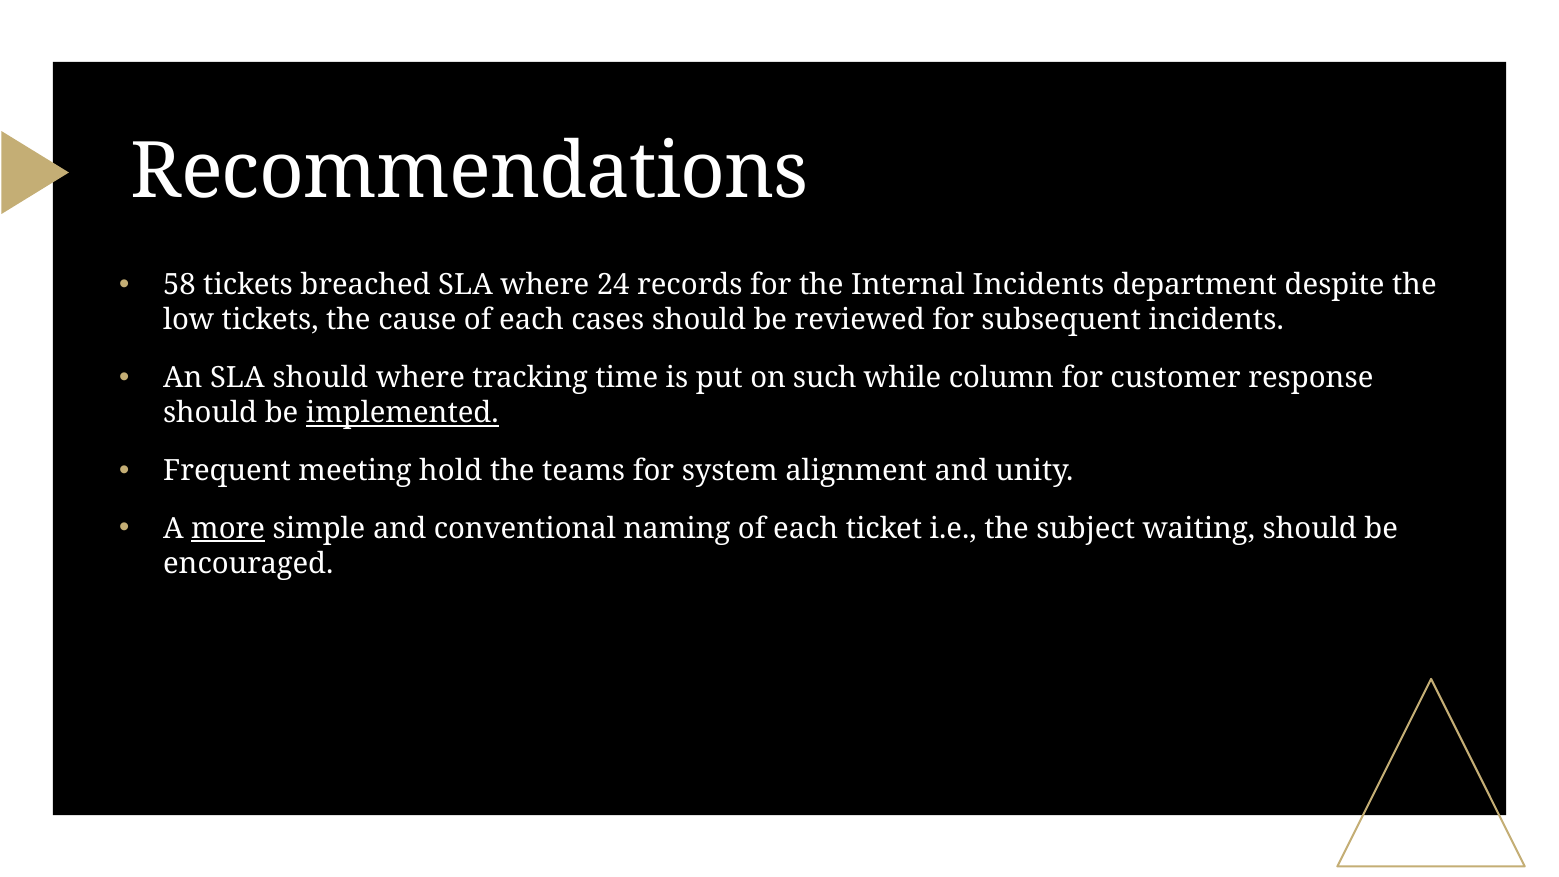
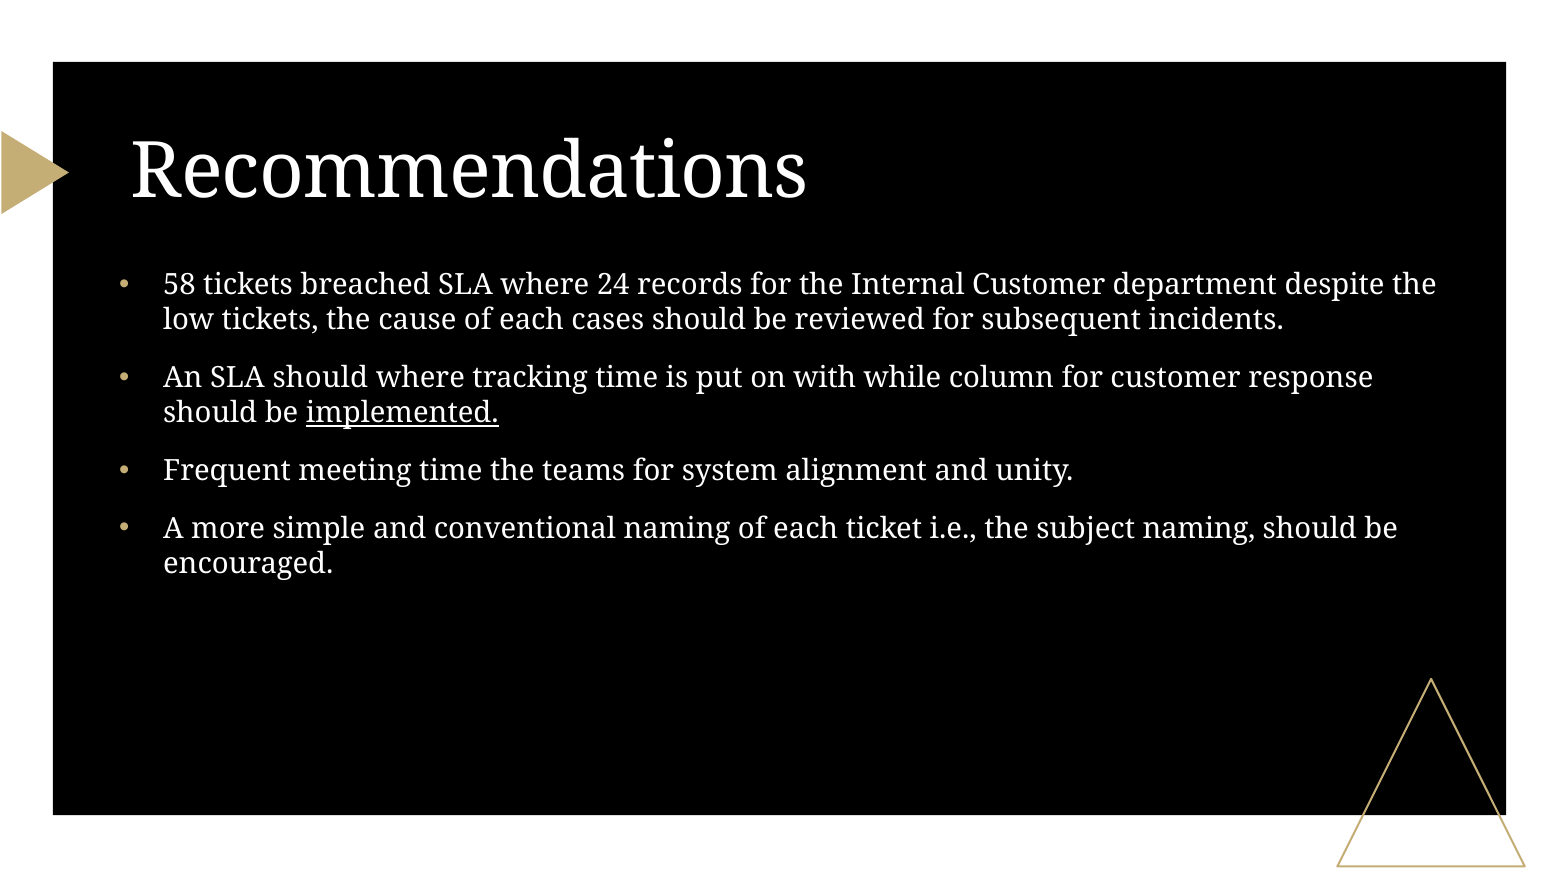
Internal Incidents: Incidents -> Customer
such: such -> with
meeting hold: hold -> time
more underline: present -> none
subject waiting: waiting -> naming
